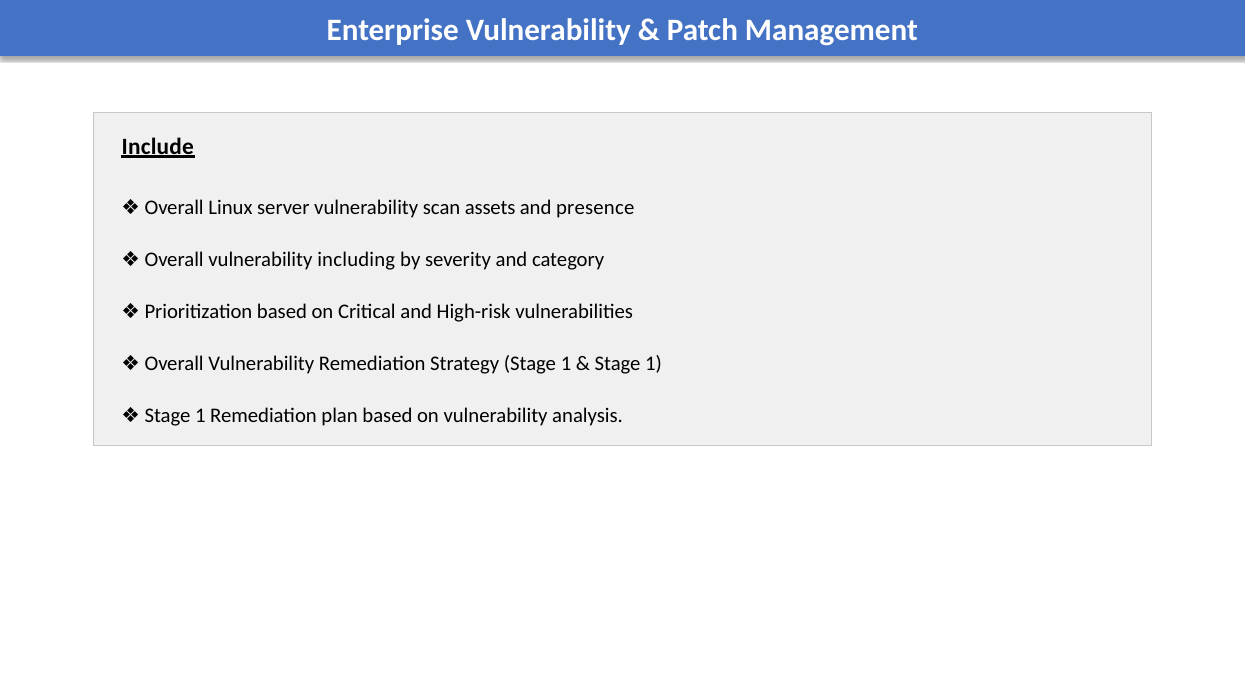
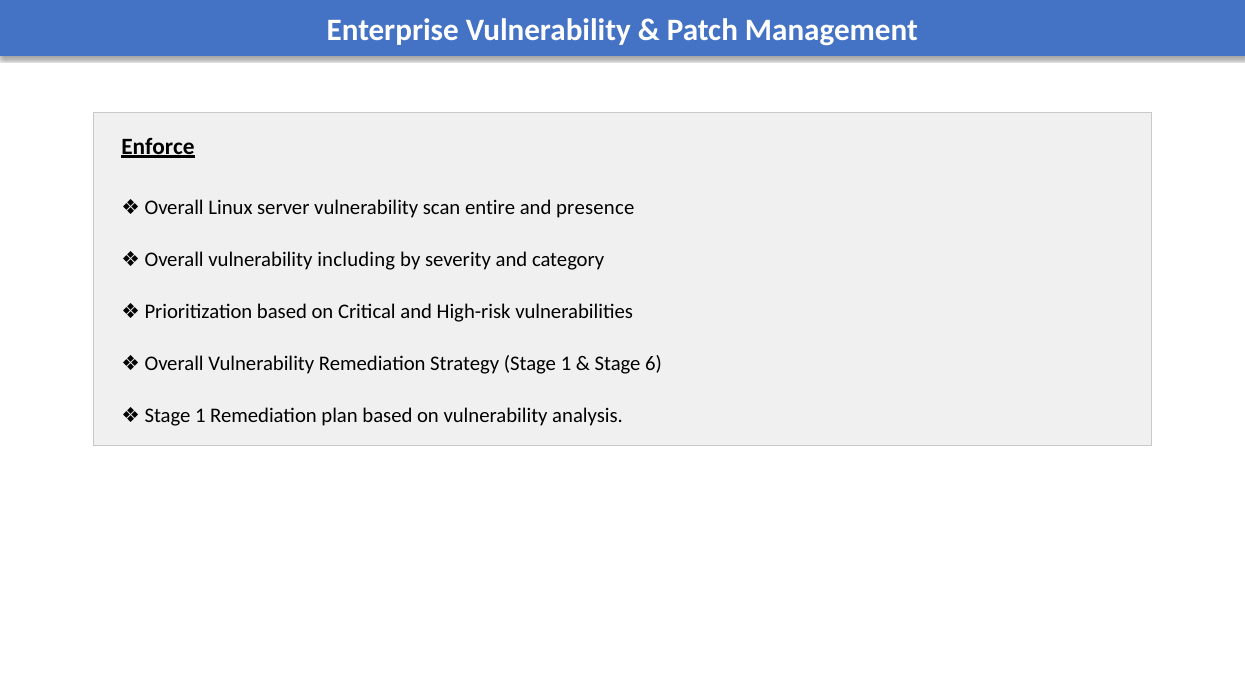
Include: Include -> Enforce
assets: assets -> entire
1 at (654, 364): 1 -> 6
